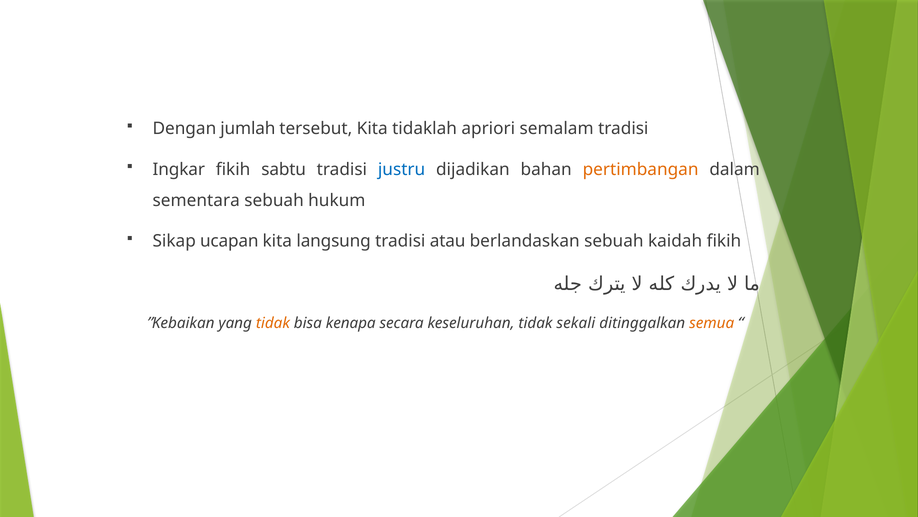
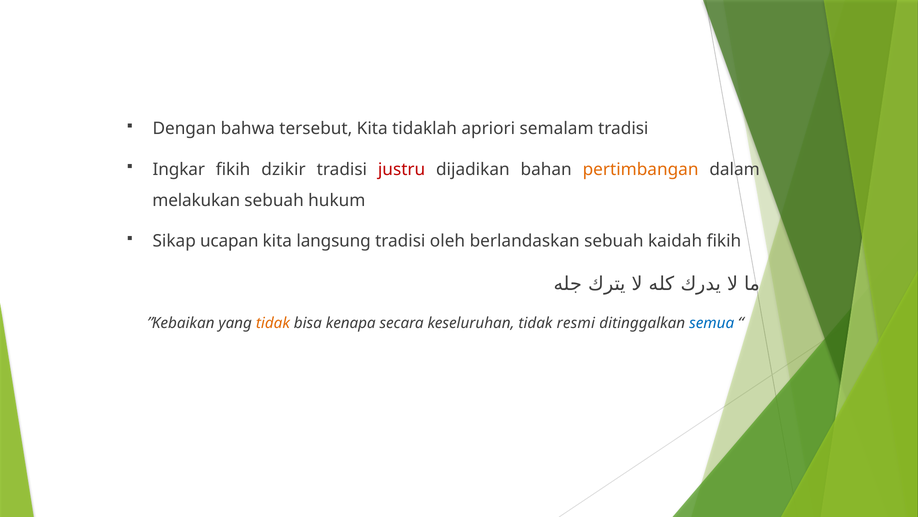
jumlah: jumlah -> bahwa
sabtu: sabtu -> dzikir
justru colour: blue -> red
sementara: sementara -> melakukan
atau: atau -> oleh
sekali: sekali -> resmi
semua colour: orange -> blue
